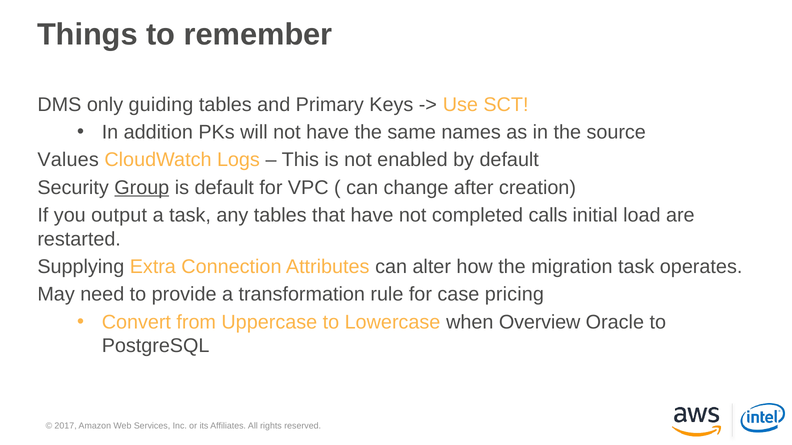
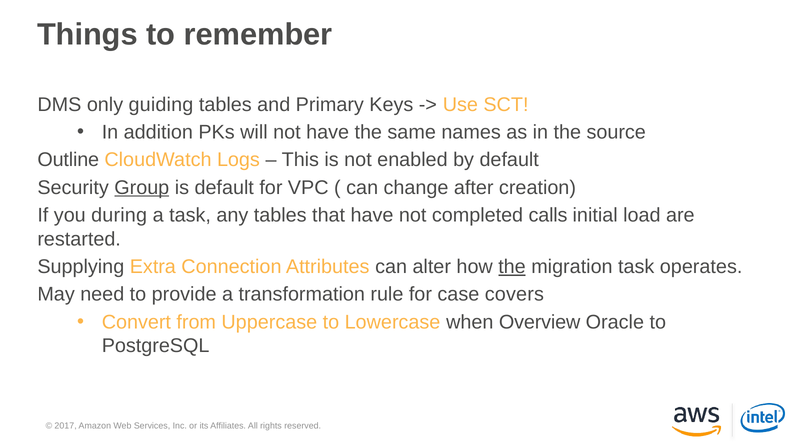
Values: Values -> Outline
output: output -> during
the at (512, 267) underline: none -> present
pricing: pricing -> covers
